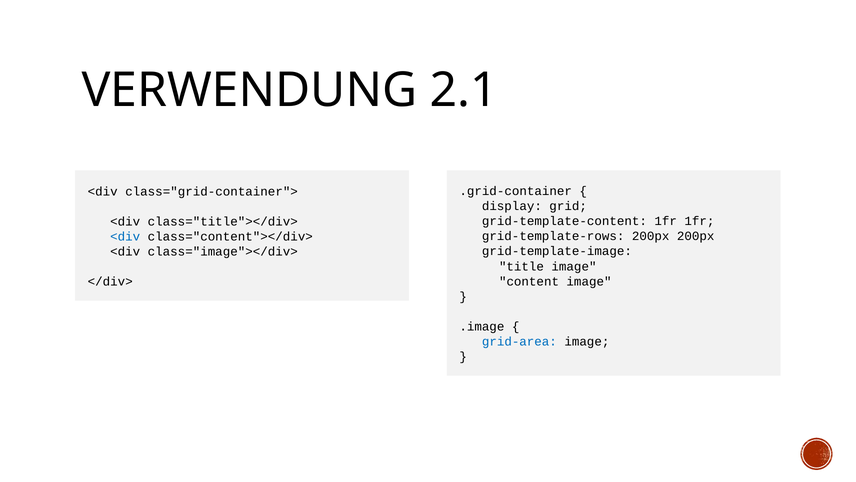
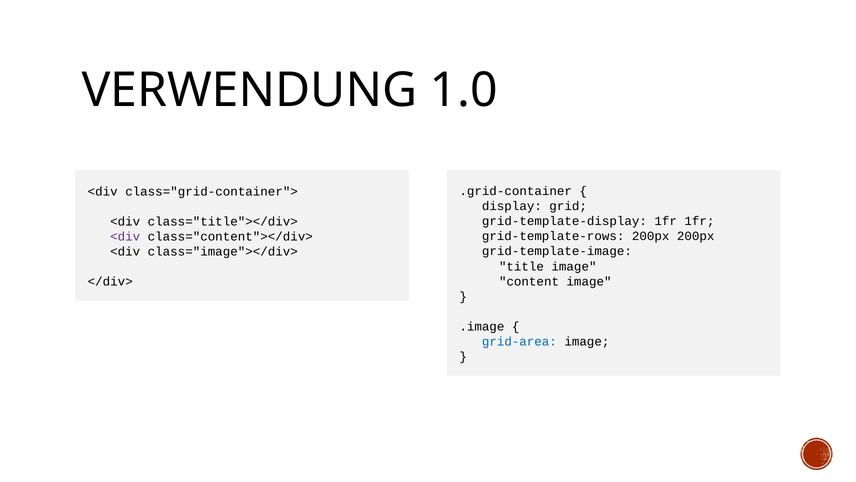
2.1: 2.1 -> 1.0
grid-template-content: grid-template-content -> grid-template-display
<div at (125, 236) colour: blue -> purple
